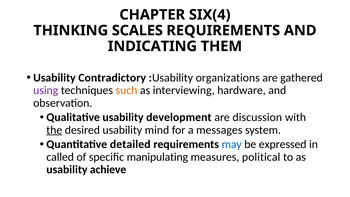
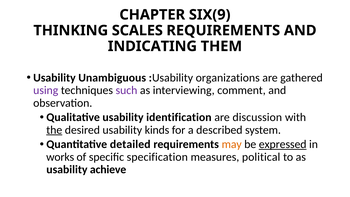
SIX(4: SIX(4 -> SIX(9
Contradictory: Contradictory -> Unambiguous
such colour: orange -> purple
hardware: hardware -> comment
development: development -> identification
mind: mind -> kinds
messages: messages -> described
may colour: blue -> orange
expressed underline: none -> present
called: called -> works
manipulating: manipulating -> specification
